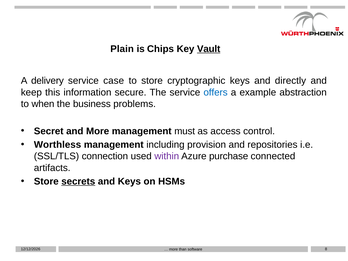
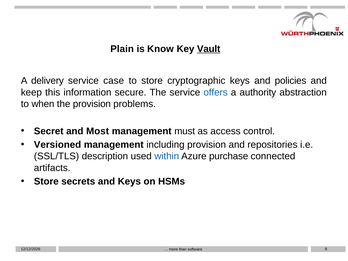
Chips: Chips -> Know
directly: directly -> policies
example: example -> authority
the business: business -> provision
and More: More -> Most
Worthless: Worthless -> Versioned
connection: connection -> description
within colour: purple -> blue
secrets underline: present -> none
